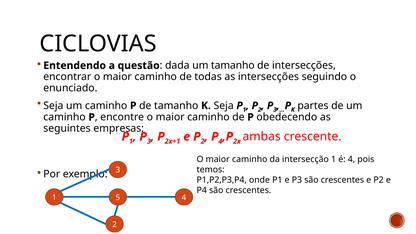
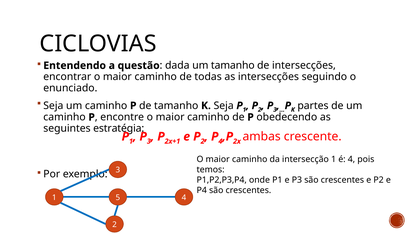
empresas: empresas -> estratégia
